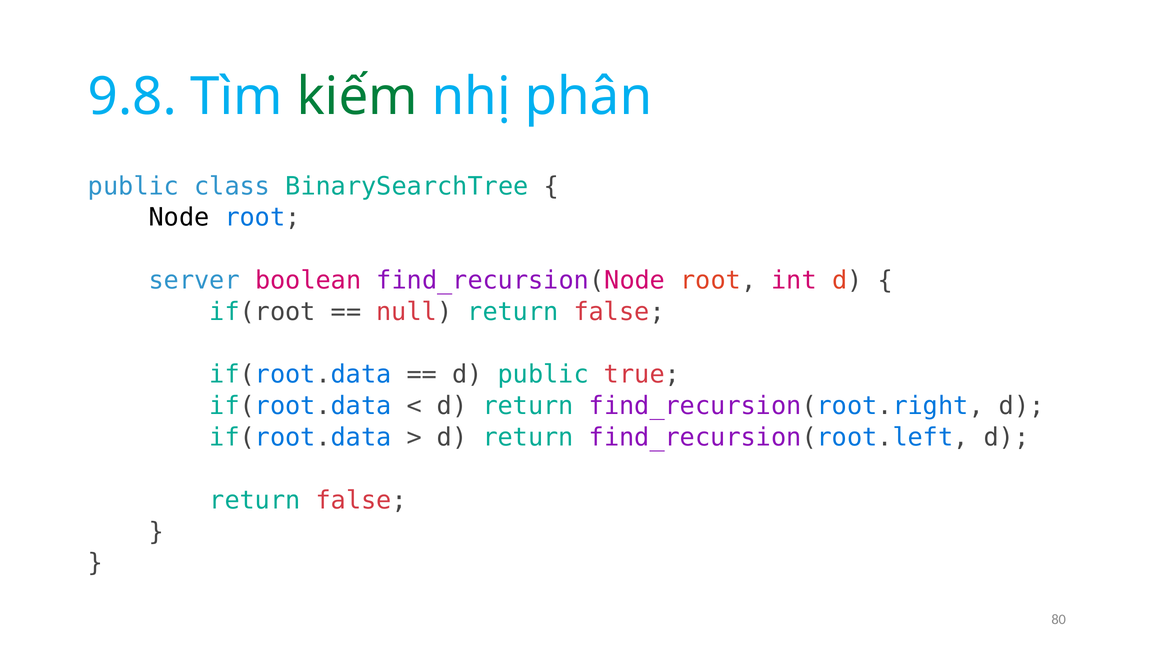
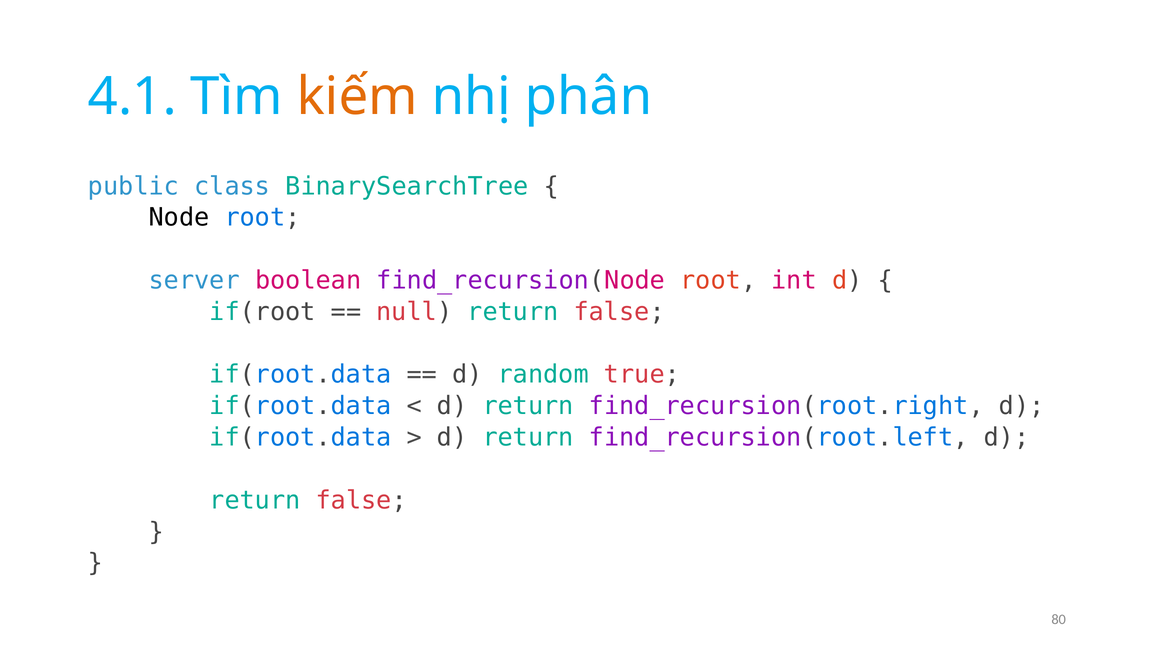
9.8: 9.8 -> 4.1
kiếm colour: green -> orange
d public: public -> random
